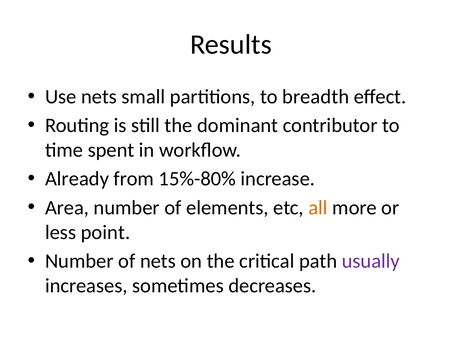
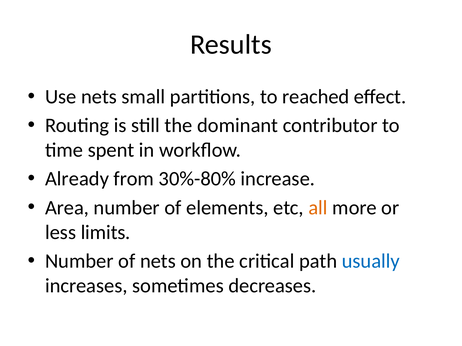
breadth: breadth -> reached
15%-80%: 15%-80% -> 30%-80%
point: point -> limits
usually colour: purple -> blue
